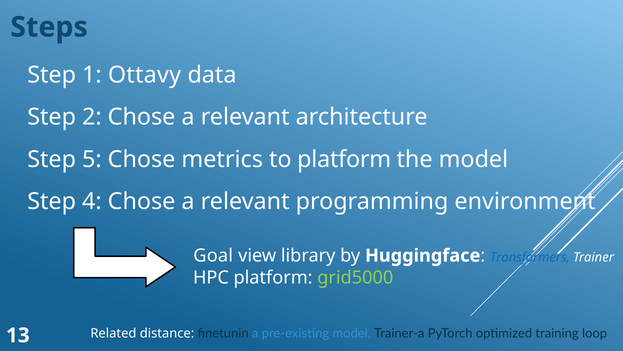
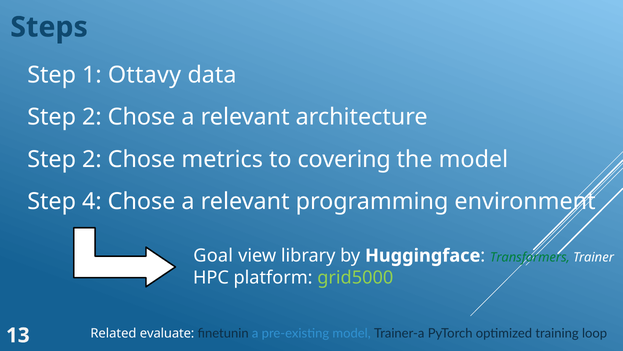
5 at (92, 159): 5 -> 2
to platform: platform -> covering
Transformers colour: blue -> green
distance: distance -> evaluate
